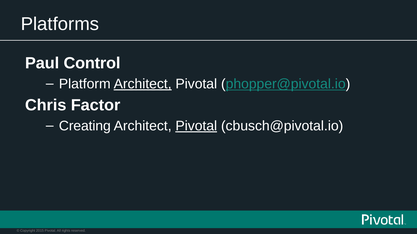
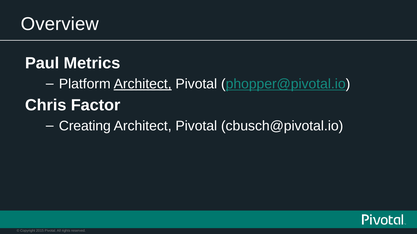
Platforms: Platforms -> Overview
Control: Control -> Metrics
Pivotal at (196, 126) underline: present -> none
